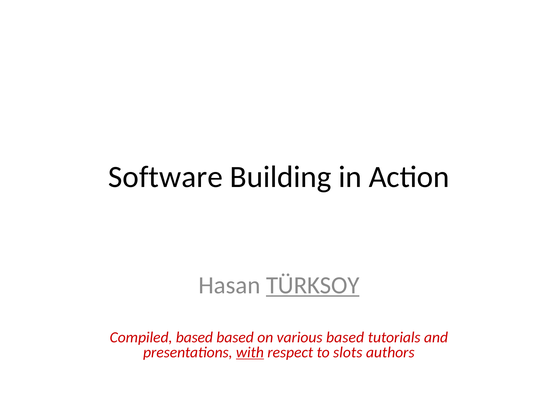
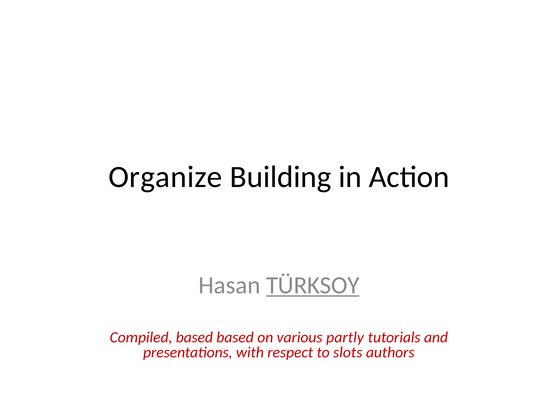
Software: Software -> Organize
various based: based -> partly
with underline: present -> none
